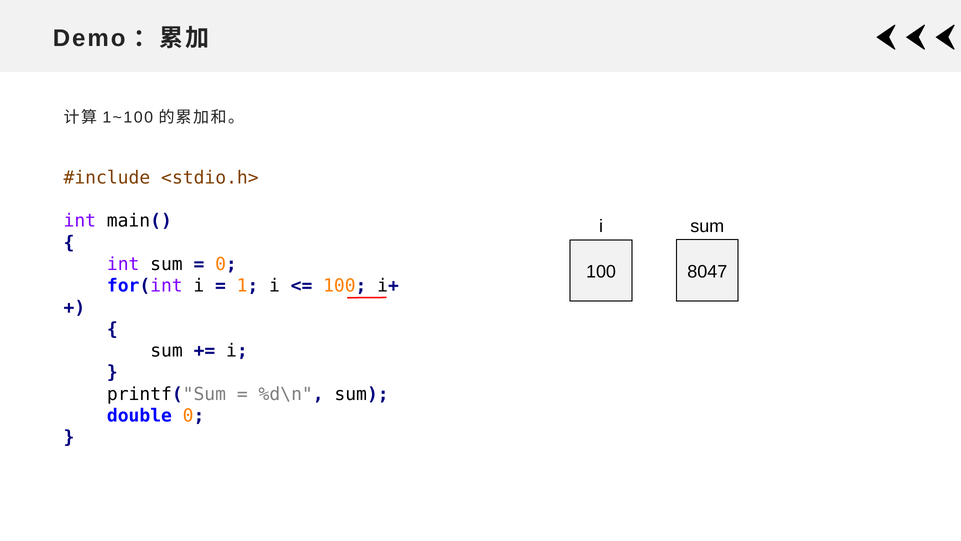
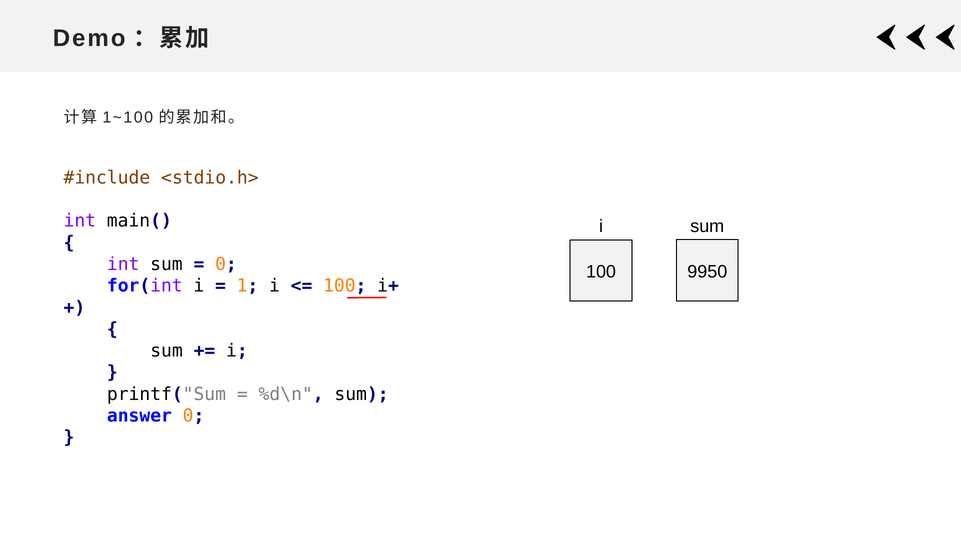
8047: 8047 -> 9950
double: double -> answer
